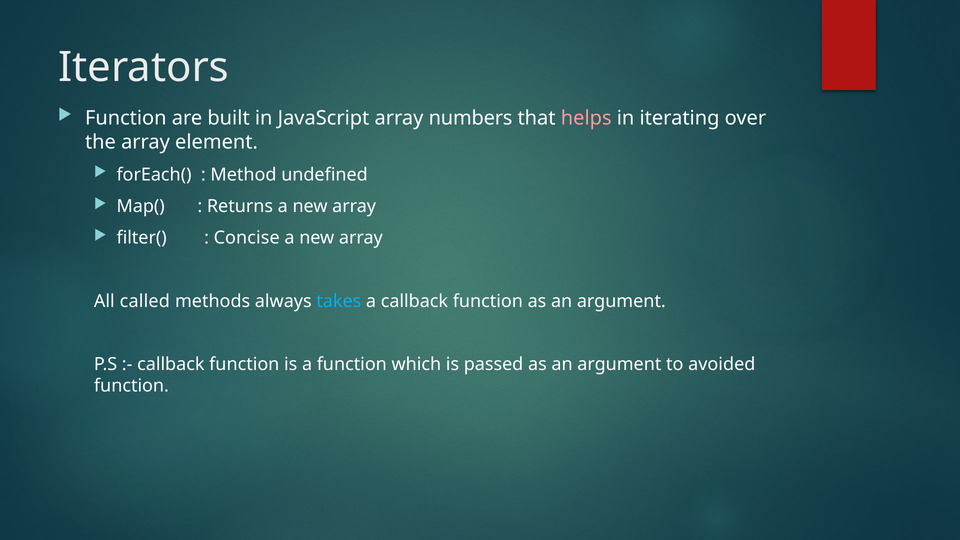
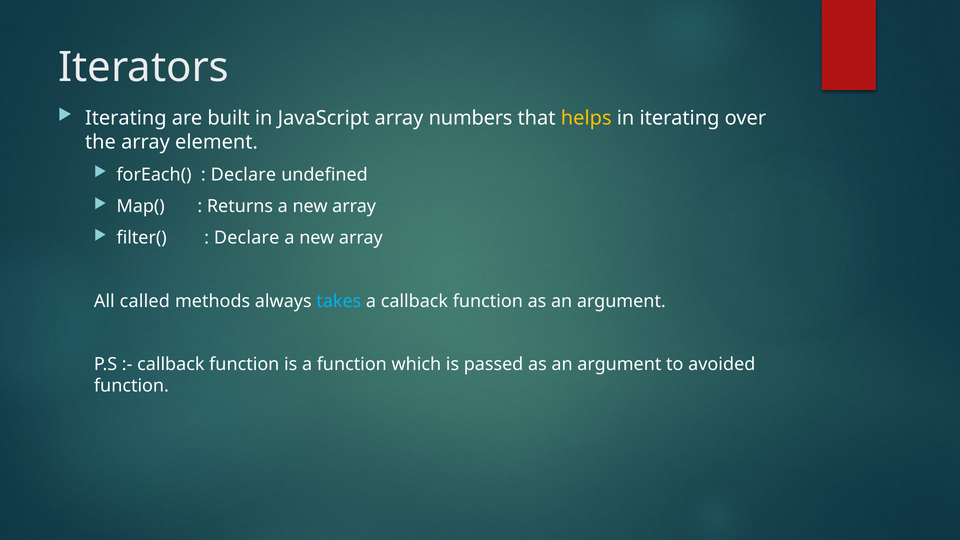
Function at (126, 118): Function -> Iterating
helps colour: pink -> yellow
Method at (243, 175): Method -> Declare
Concise at (247, 238): Concise -> Declare
